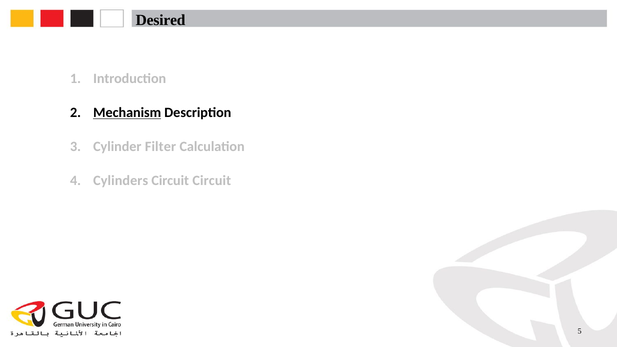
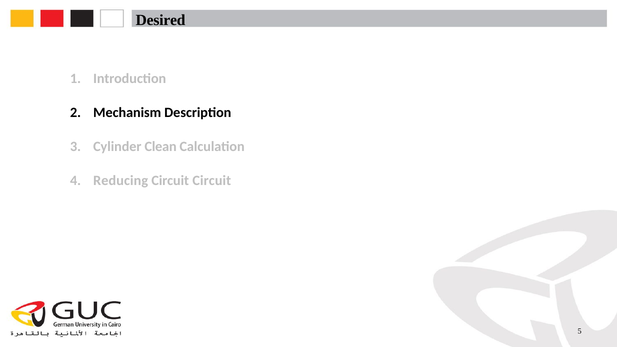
Mechanism underline: present -> none
Filter: Filter -> Clean
Cylinders: Cylinders -> Reducing
